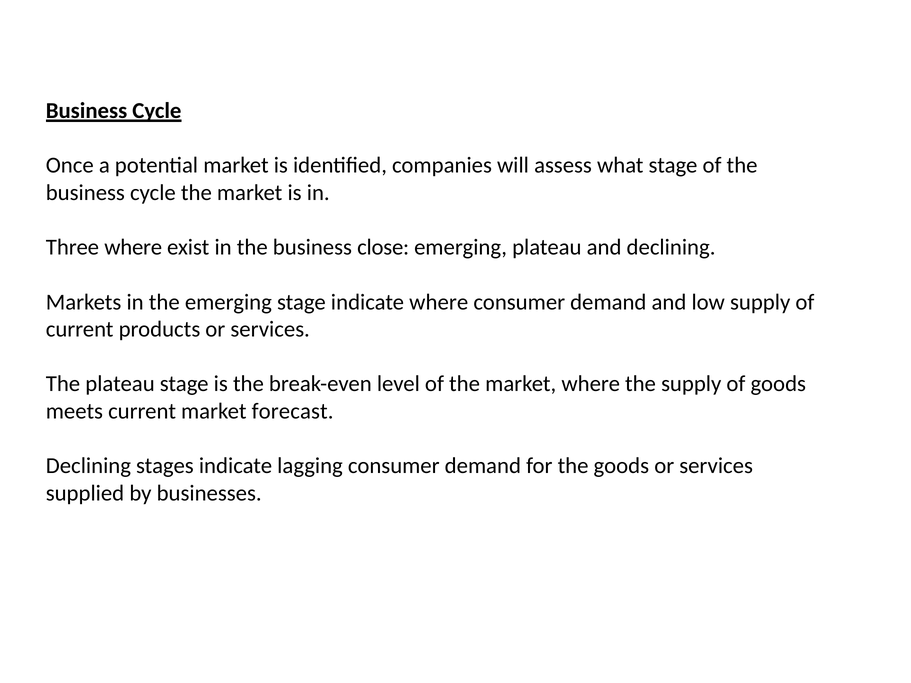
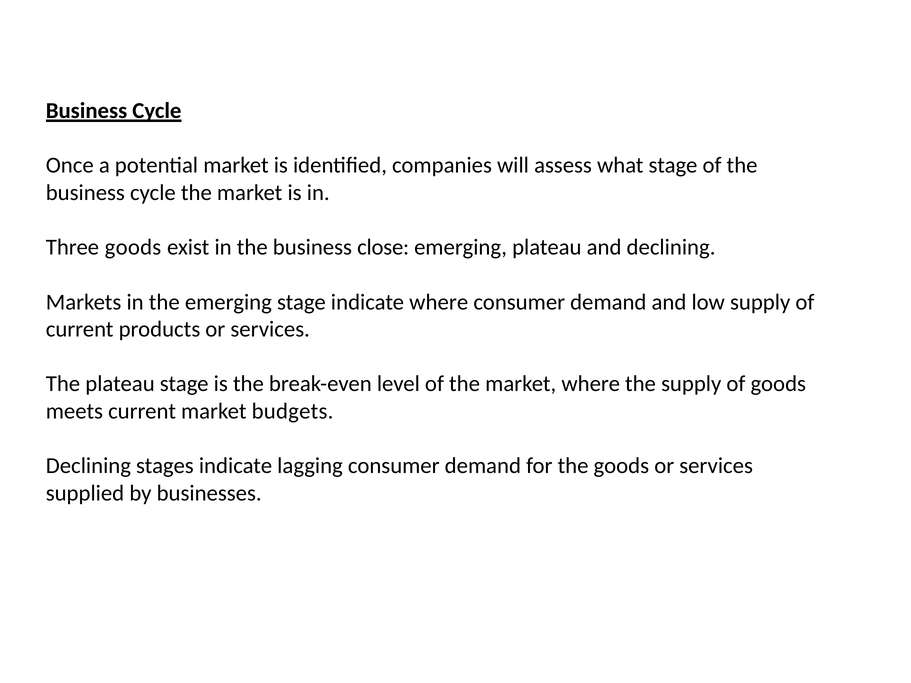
Three where: where -> goods
forecast: forecast -> budgets
